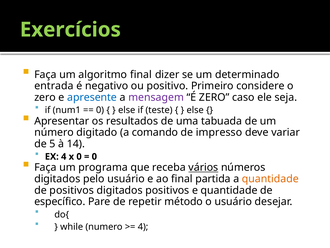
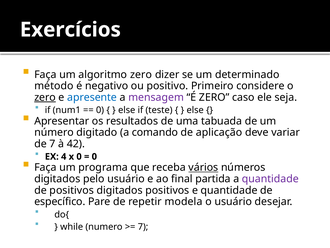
Exercícios colour: light green -> white
algoritmo final: final -> zero
entrada: entrada -> método
zero at (45, 97) underline: none -> present
impresso: impresso -> aplicação
de 5: 5 -> 7
14: 14 -> 42
quantidade at (270, 179) colour: orange -> purple
método: método -> modela
4 at (143, 226): 4 -> 7
